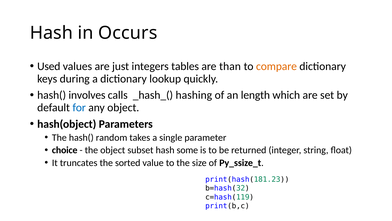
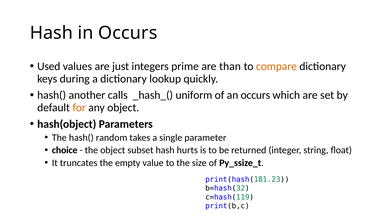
tables: tables -> prime
involves: involves -> another
hashing: hashing -> uniform
an length: length -> occurs
for colour: blue -> orange
some: some -> hurts
sorted: sorted -> empty
